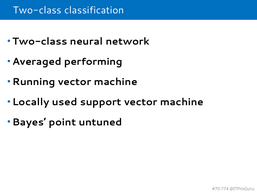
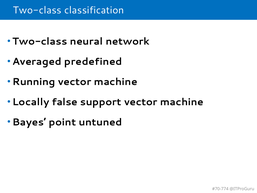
performing: performing -> predefined
used: used -> false
